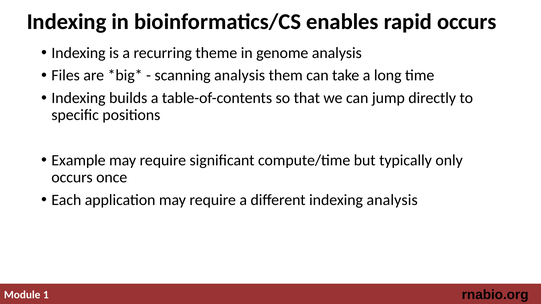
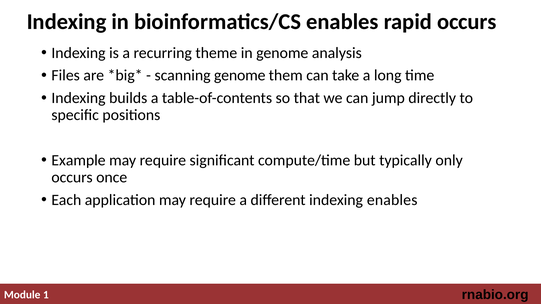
scanning analysis: analysis -> genome
indexing analysis: analysis -> enables
